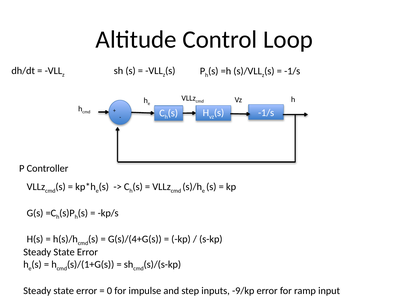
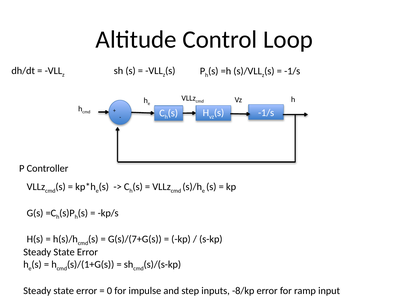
G(s)/(4+G(s: G(s)/(4+G(s -> G(s)/(7+G(s
-9/kp: -9/kp -> -8/kp
